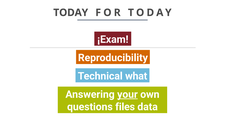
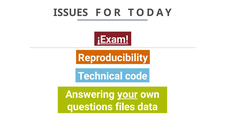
TODAY at (71, 13): TODAY -> ISSUES
¡Exam underline: none -> present
what: what -> code
